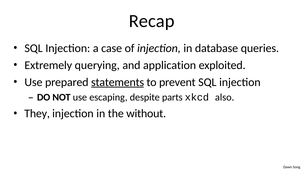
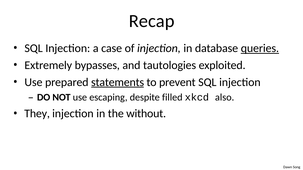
queries underline: none -> present
querying: querying -> bypasses
application: application -> tautologies
parts: parts -> filled
